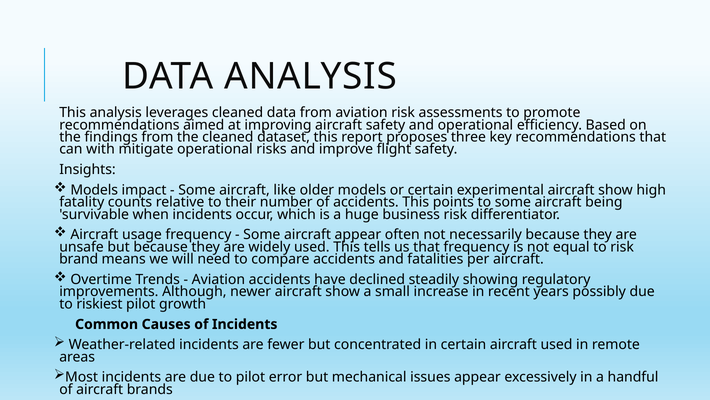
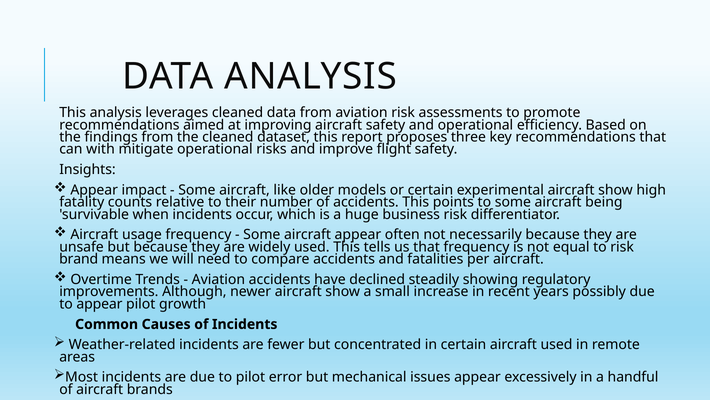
Models at (94, 190): Models -> Appear
to riskiest: riskiest -> appear
